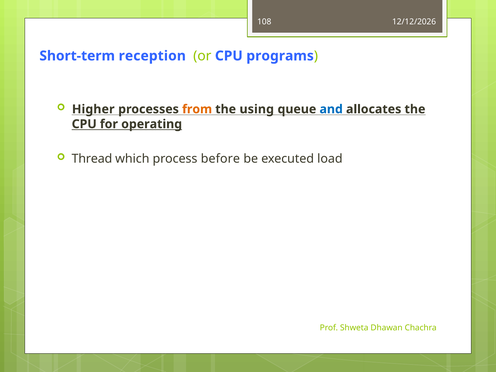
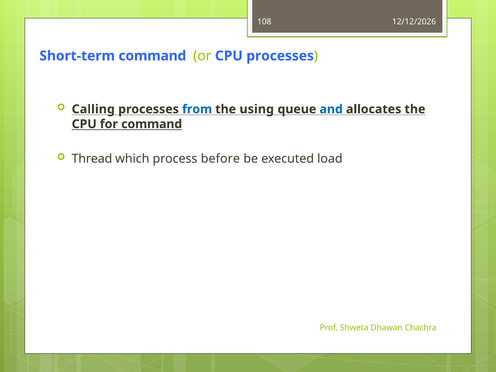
Short-term reception: reception -> command
CPU programs: programs -> processes
Higher: Higher -> Calling
from colour: orange -> blue
for operating: operating -> command
